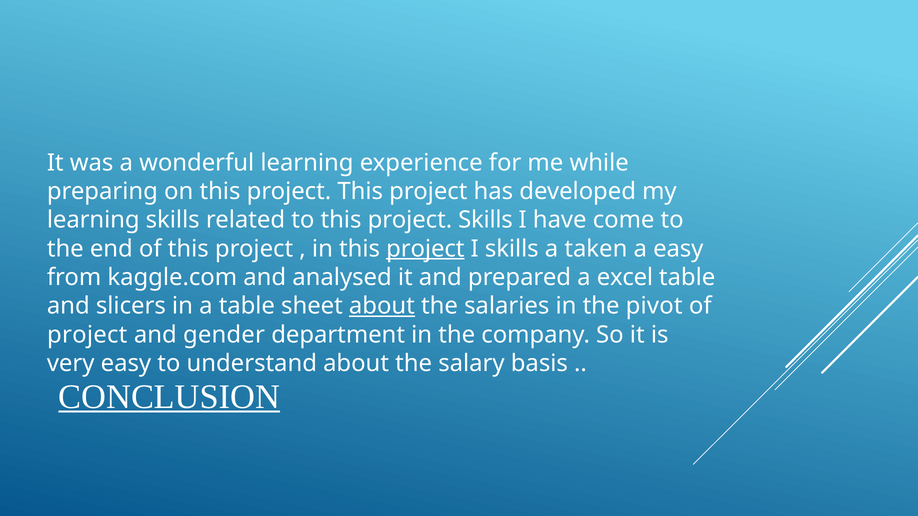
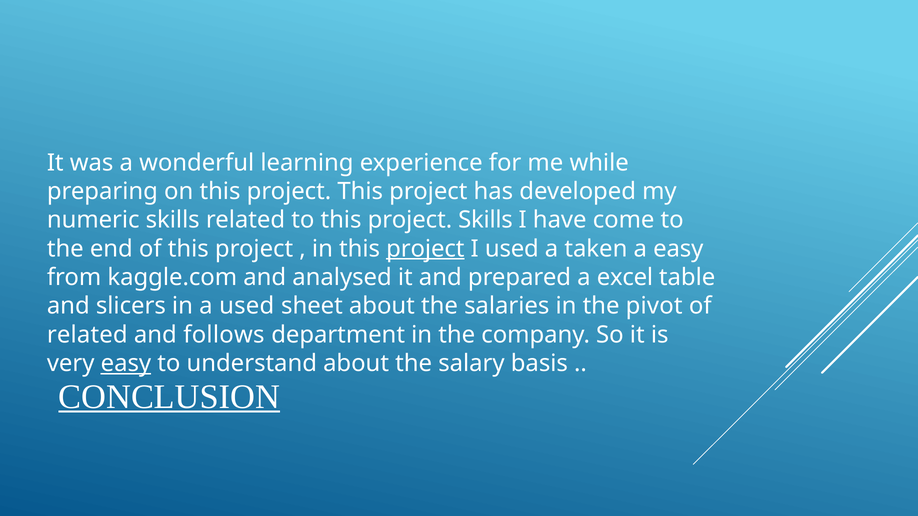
learning at (93, 220): learning -> numeric
I skills: skills -> used
a table: table -> used
about at (382, 306) underline: present -> none
project at (87, 335): project -> related
gender: gender -> follows
easy at (126, 364) underline: none -> present
